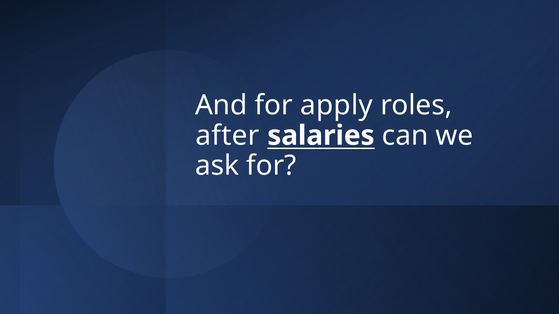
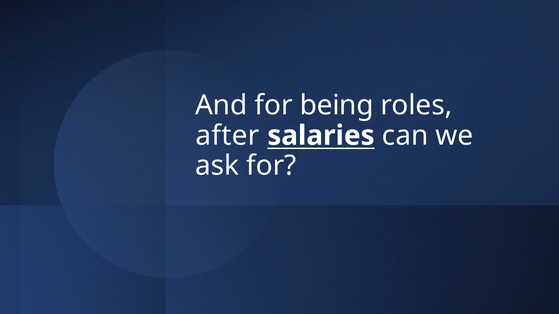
apply: apply -> being
